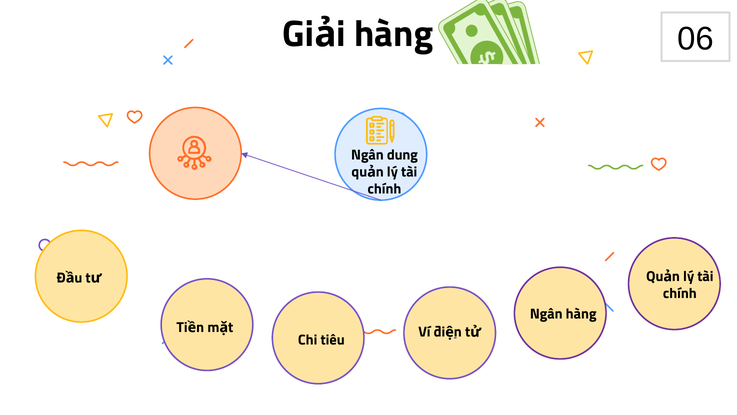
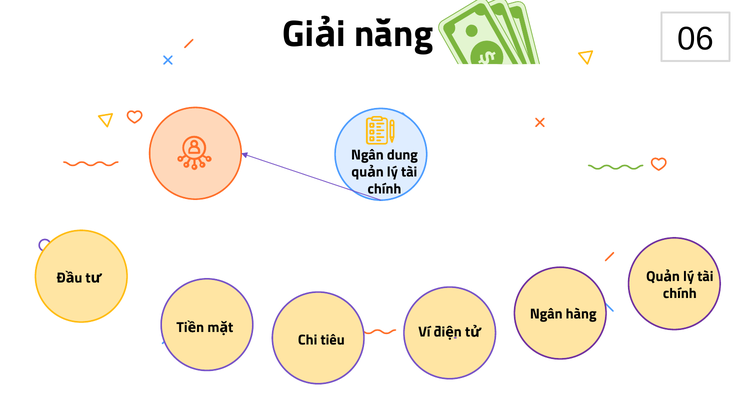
hàng at (394, 34): hàng -> năng
